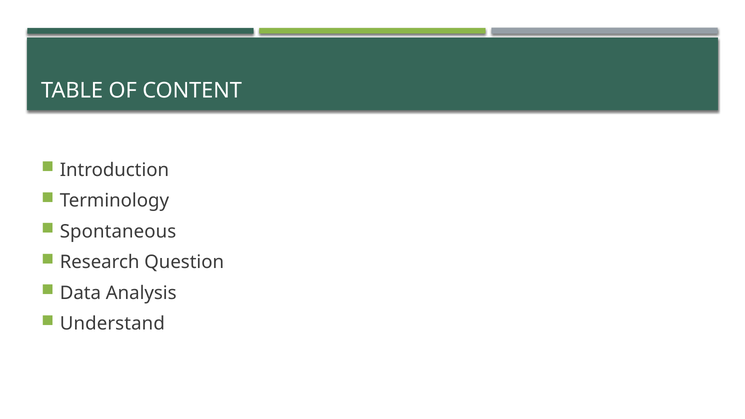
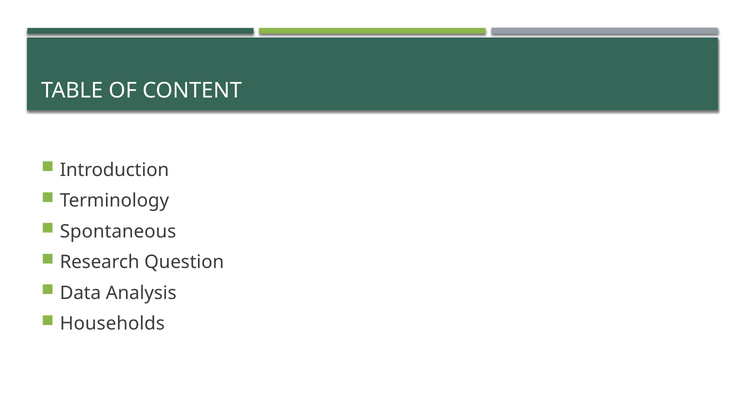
Understand: Understand -> Households
